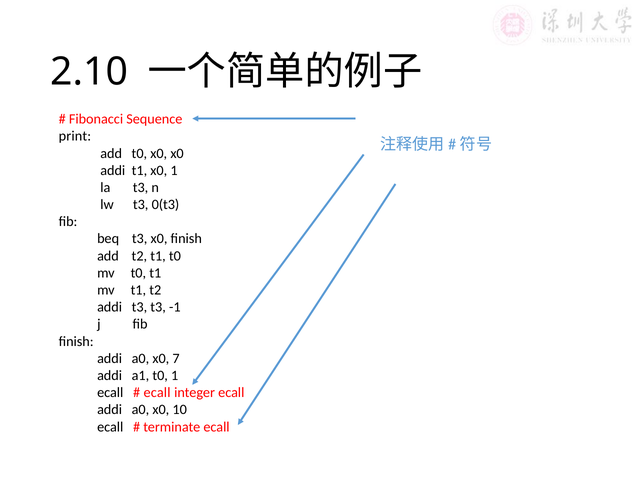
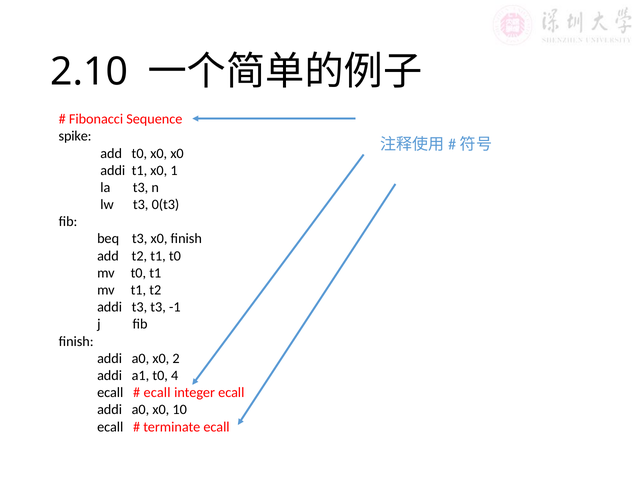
print: print -> spike
7: 7 -> 2
t0 1: 1 -> 4
